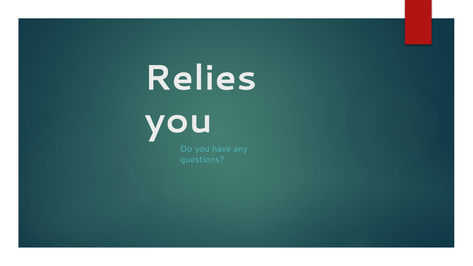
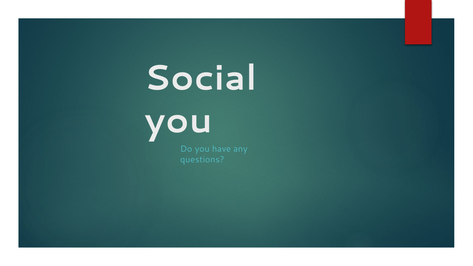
Relies: Relies -> Social
